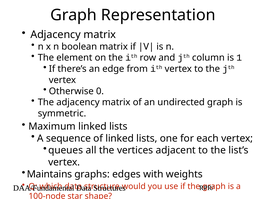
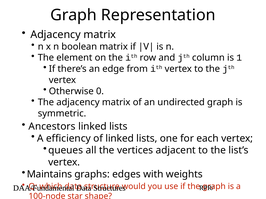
Maximum: Maximum -> Ancestors
sequence: sequence -> efficiency
